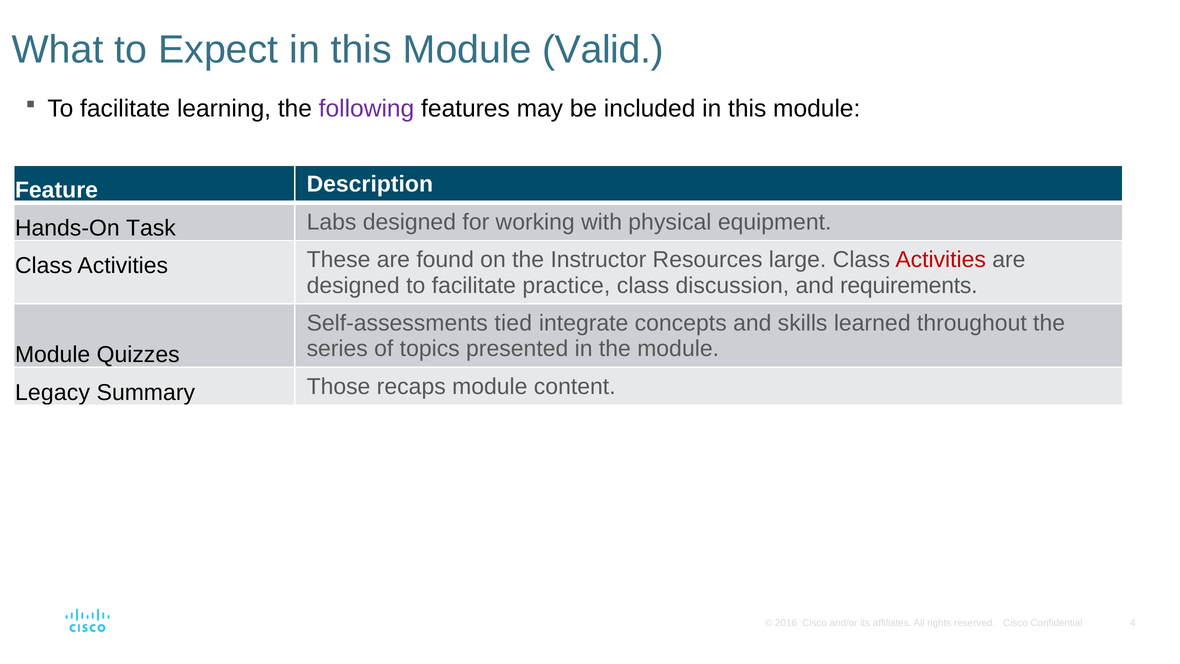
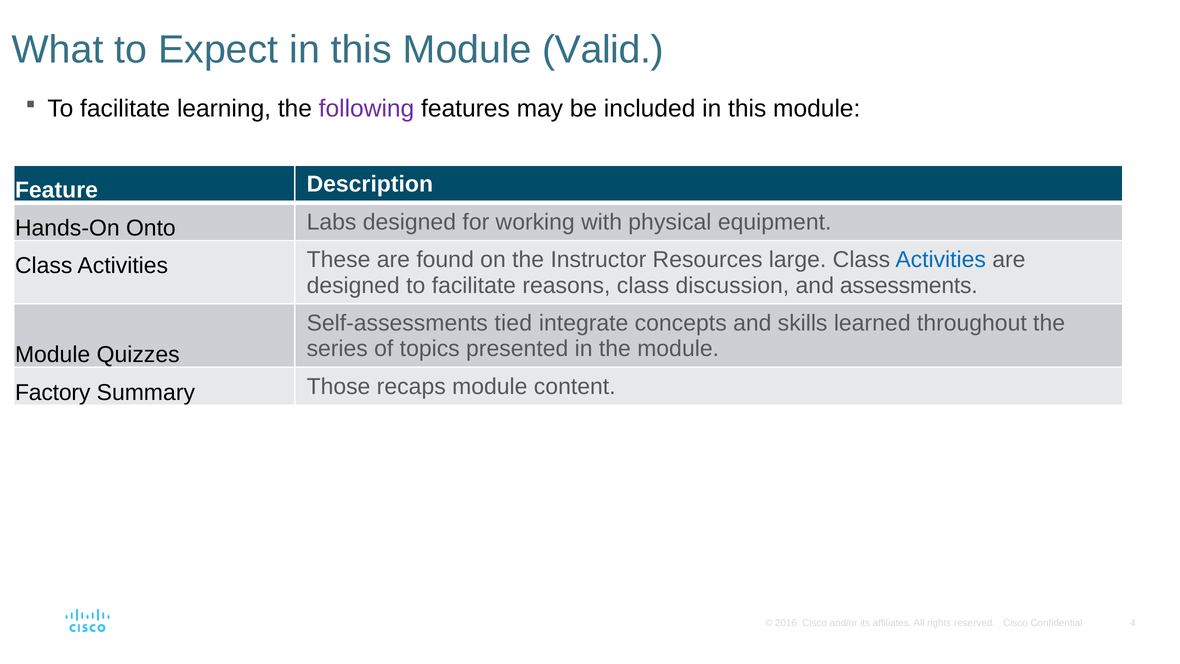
Task: Task -> Onto
Activities at (941, 260) colour: red -> blue
practice: practice -> reasons
requirements: requirements -> assessments
Legacy: Legacy -> Factory
